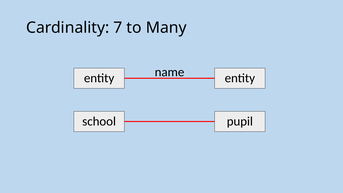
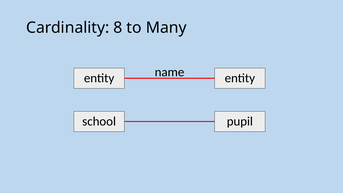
7: 7 -> 8
